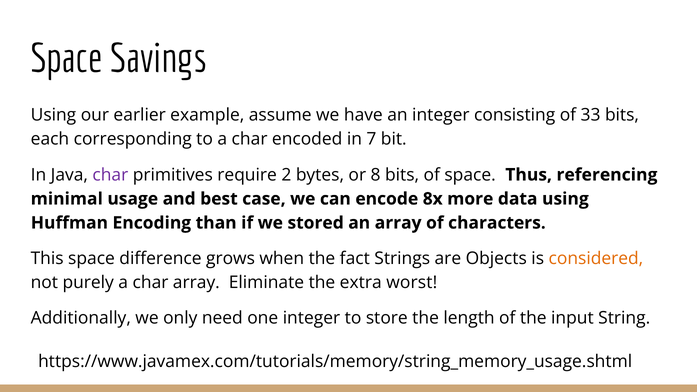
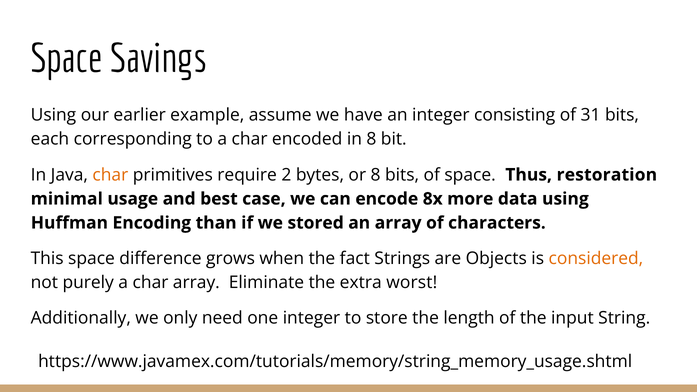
33: 33 -> 31
in 7: 7 -> 8
char at (110, 175) colour: purple -> orange
referencing: referencing -> restoration
